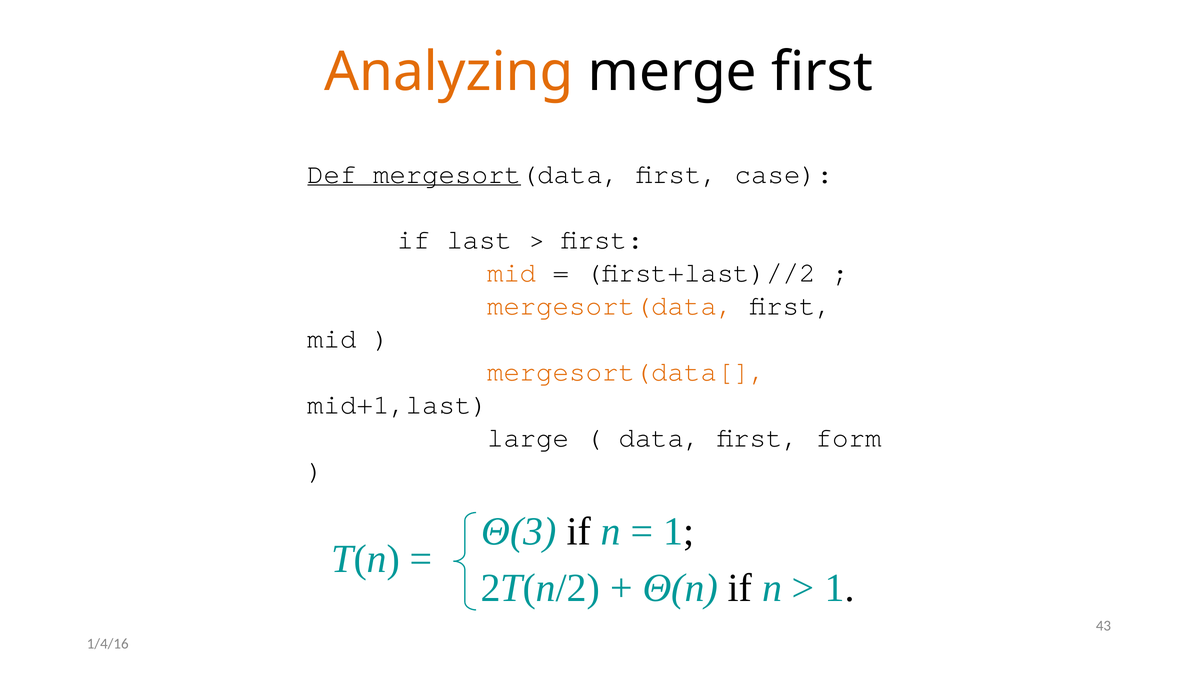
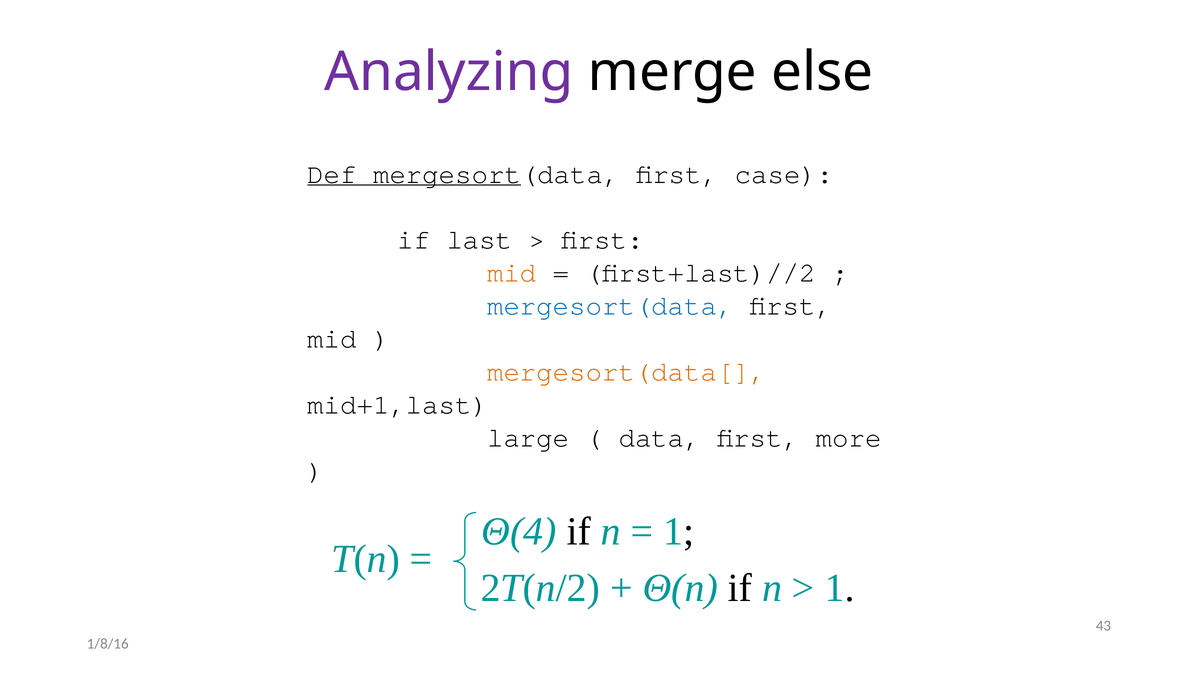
Analyzing colour: orange -> purple
merge first: first -> else
mergesort(data at (610, 306) colour: orange -> blue
form: form -> more
Θ(3: Θ(3 -> Θ(4
1/4/16: 1/4/16 -> 1/8/16
